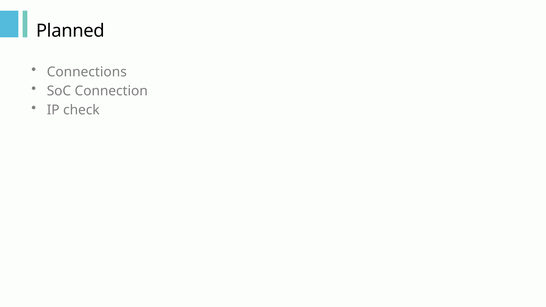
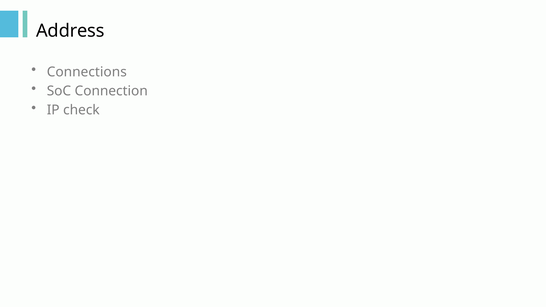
Planned: Planned -> Address
